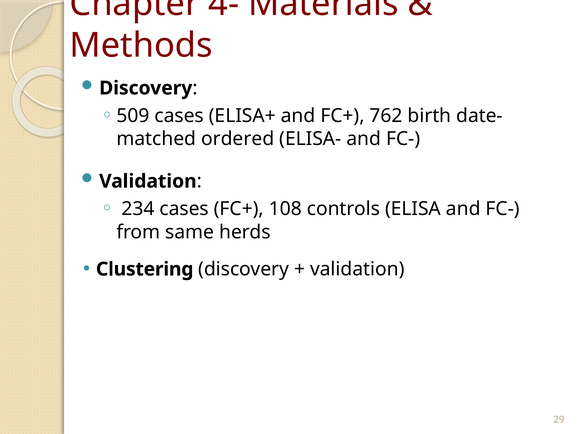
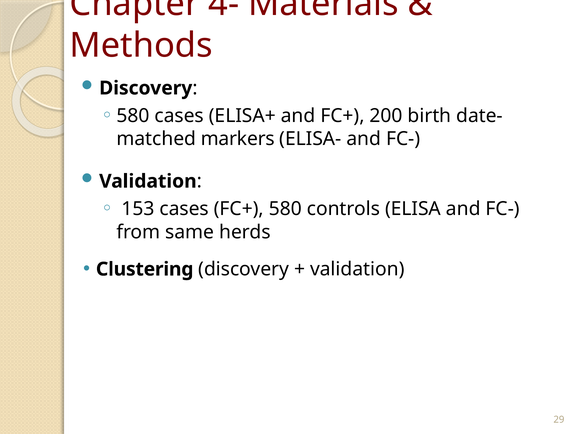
509 at (133, 116): 509 -> 580
762: 762 -> 200
ordered: ordered -> markers
234: 234 -> 153
FC+ 108: 108 -> 580
